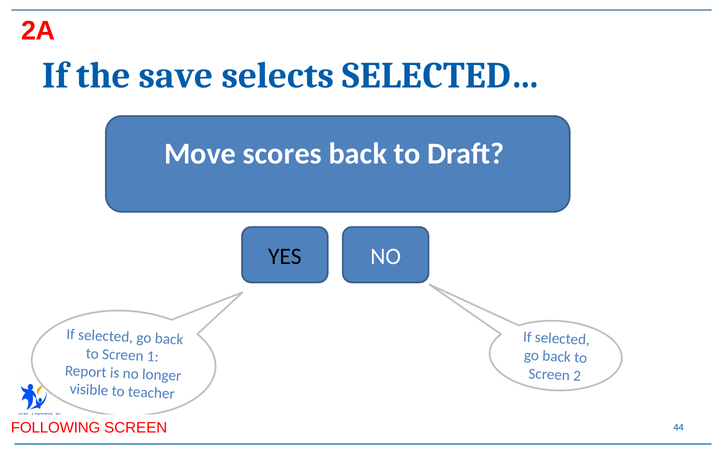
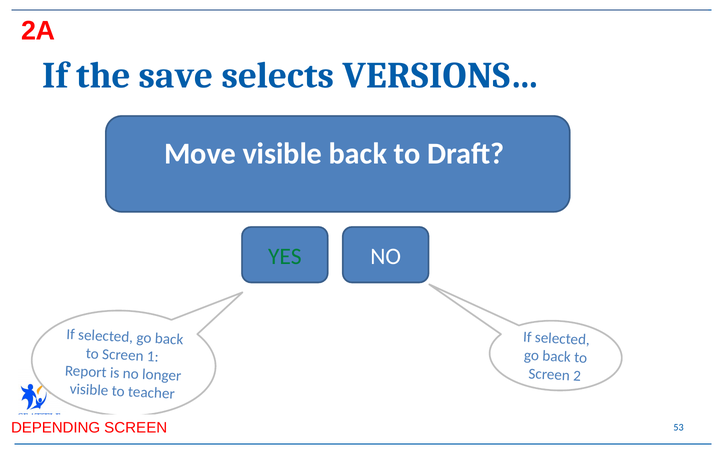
SELECTED…: SELECTED… -> VERSIONS…
Move scores: scores -> visible
YES colour: black -> green
FOLLOWING: FOLLOWING -> DEPENDING
44: 44 -> 53
